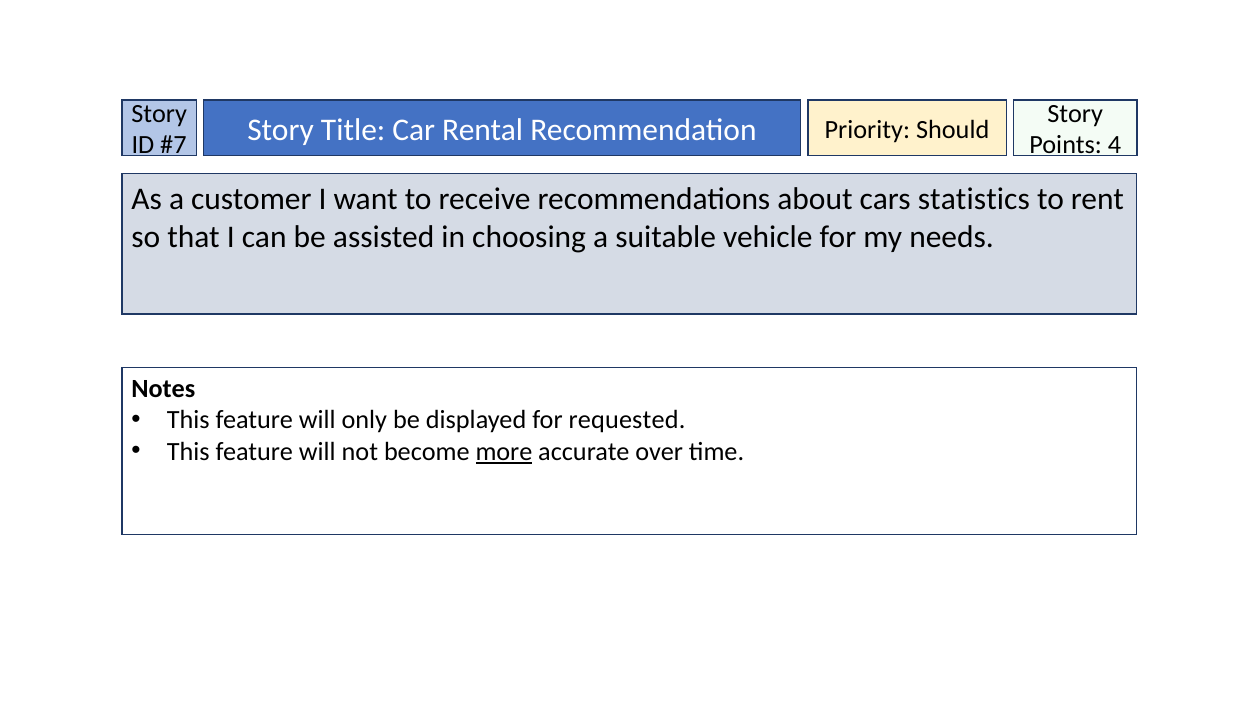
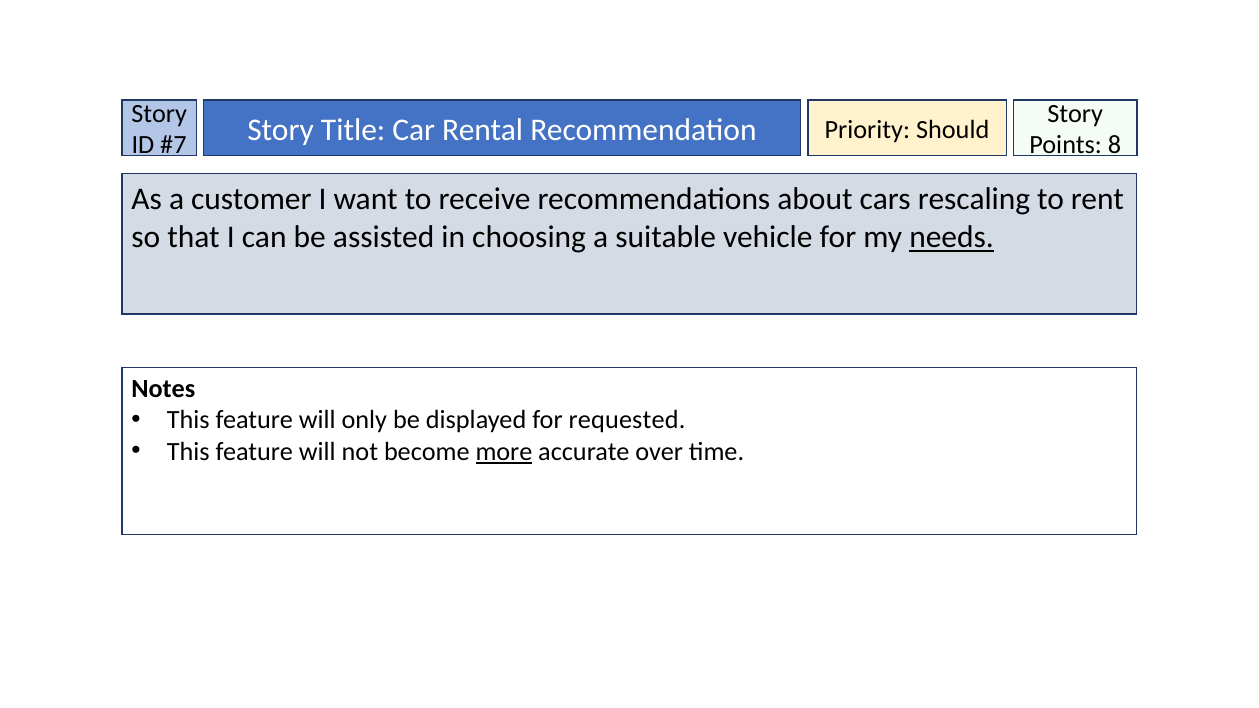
4: 4 -> 8
statistics: statistics -> rescaling
needs underline: none -> present
